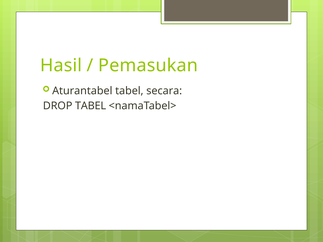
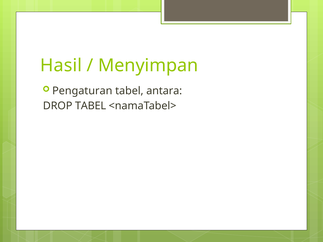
Pemasukan: Pemasukan -> Menyimpan
Aturantabel: Aturantabel -> Pengaturan
secara: secara -> antara
